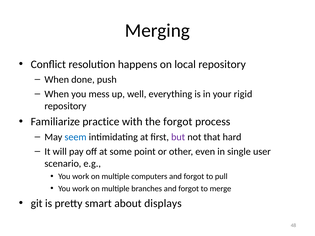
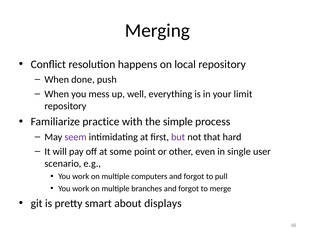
rigid: rigid -> limit
the forgot: forgot -> simple
seem colour: blue -> purple
